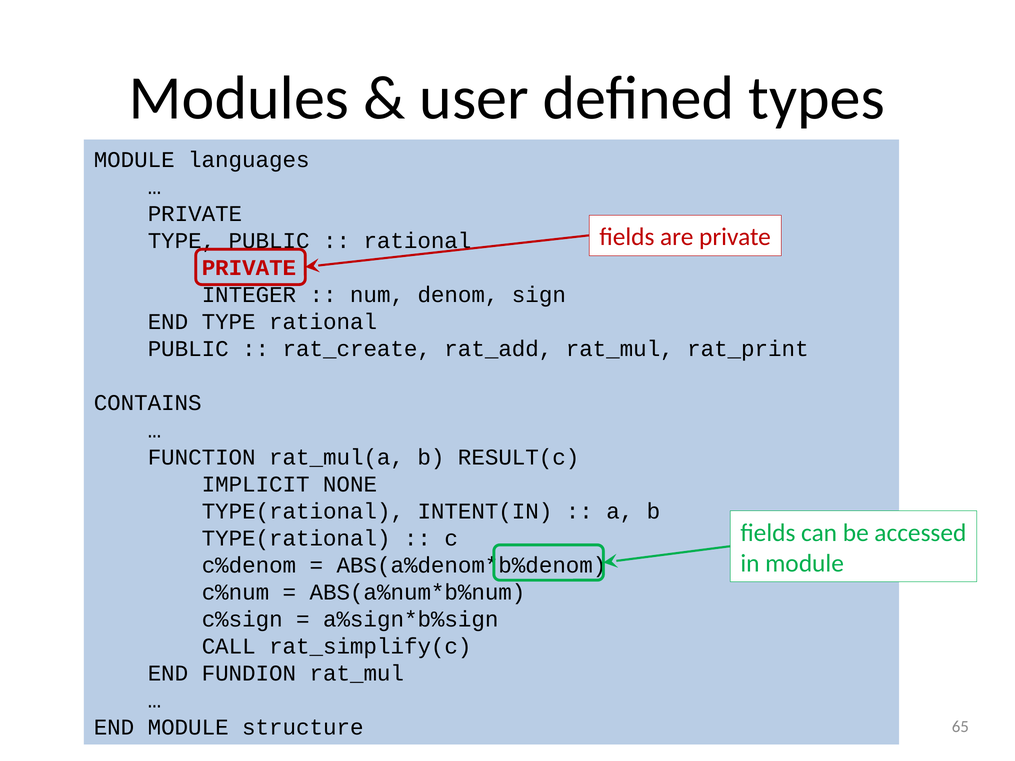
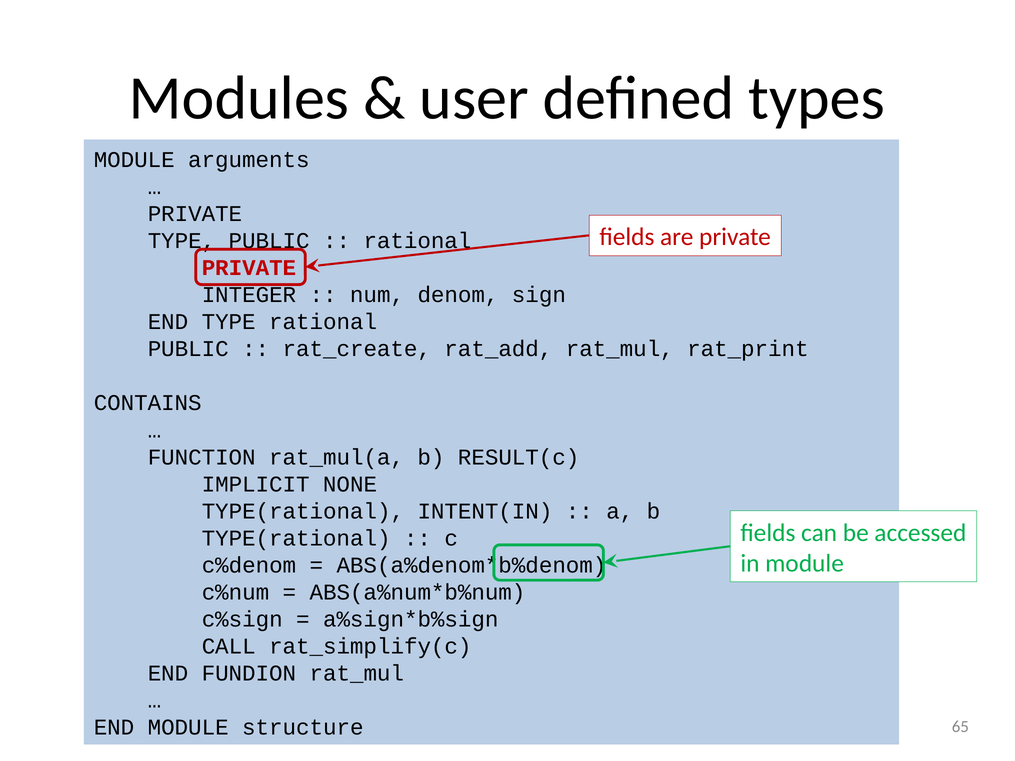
languages: languages -> arguments
